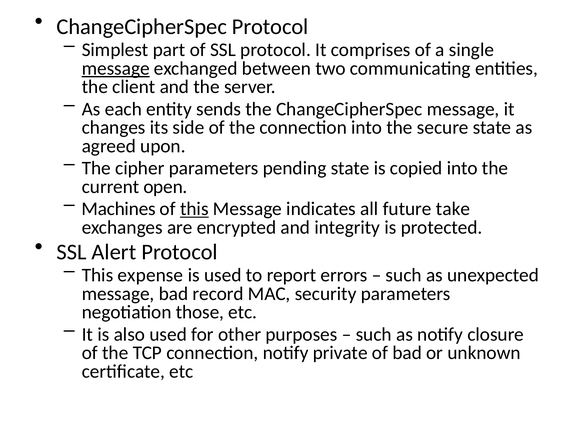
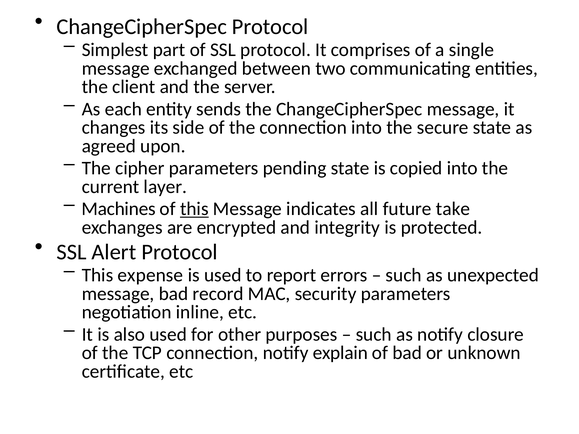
message at (116, 68) underline: present -> none
open: open -> layer
those: those -> inline
private: private -> explain
